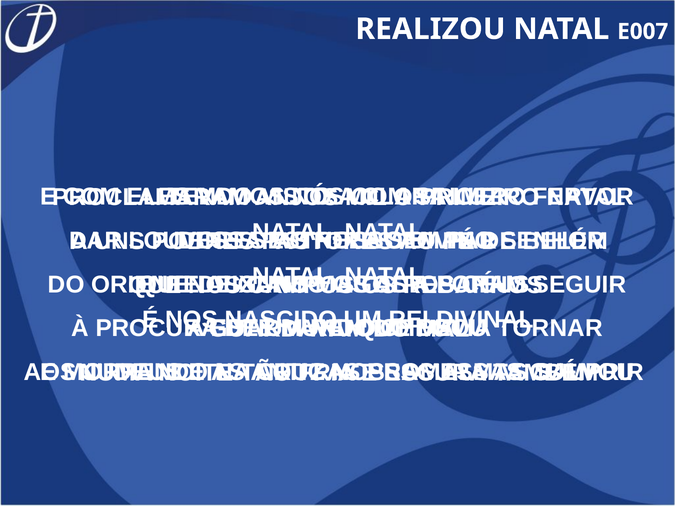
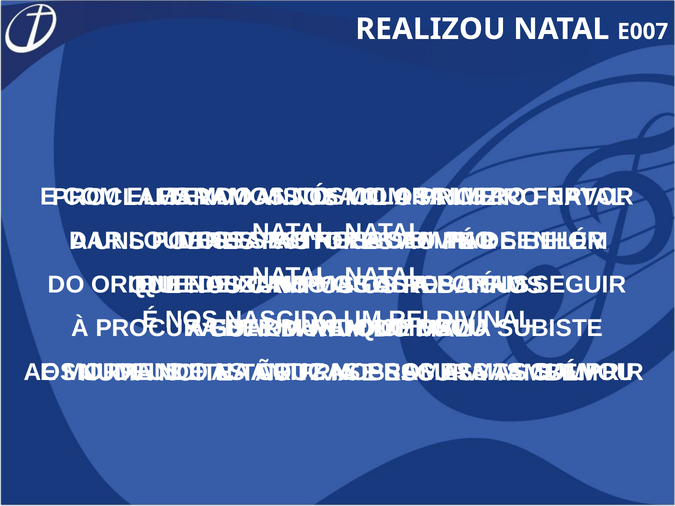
TORNAR: TORNAR -> SUBISTE
